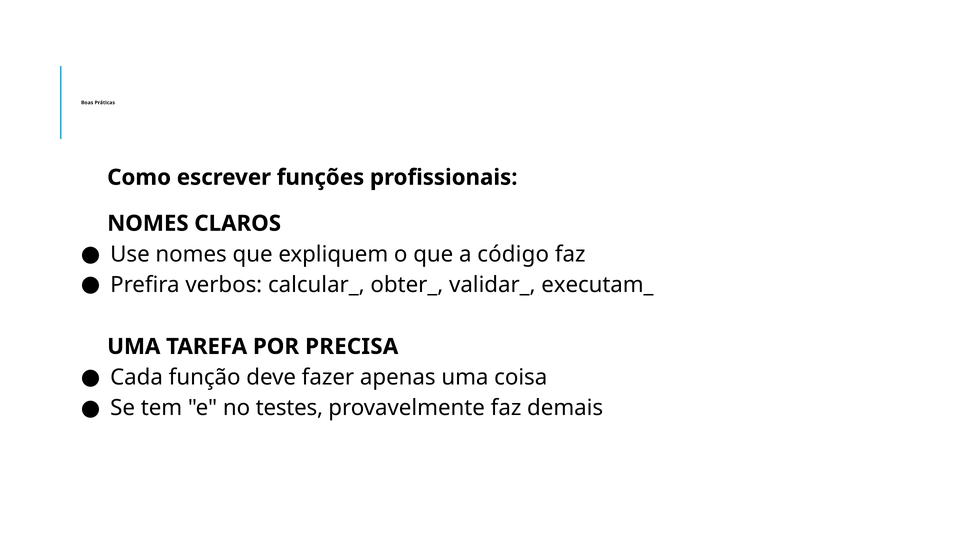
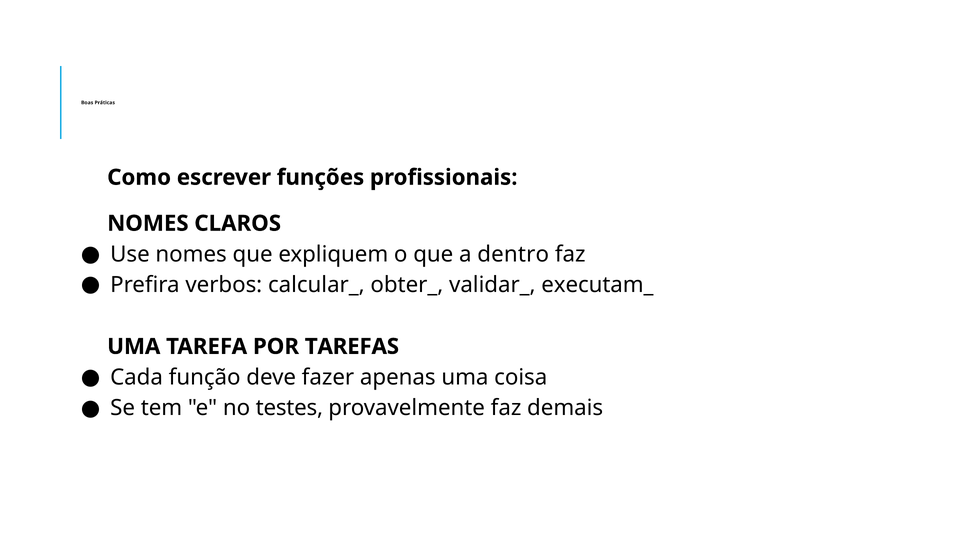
código: código -> dentro
PRECISA: PRECISA -> TAREFAS
